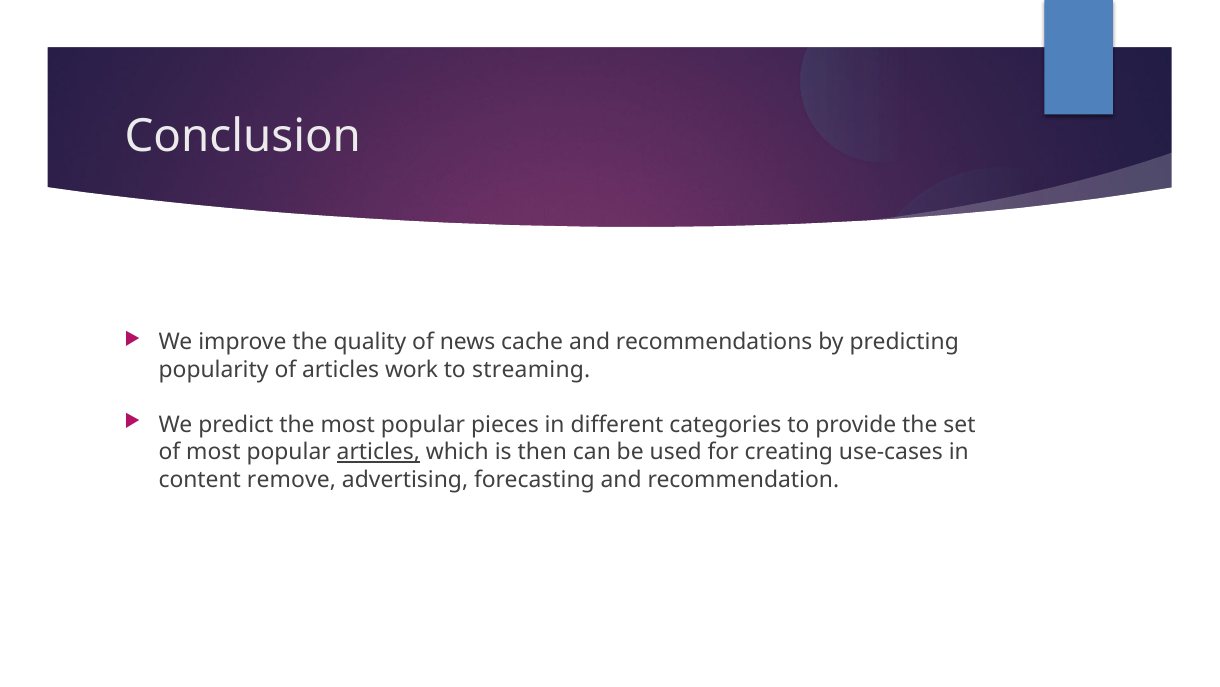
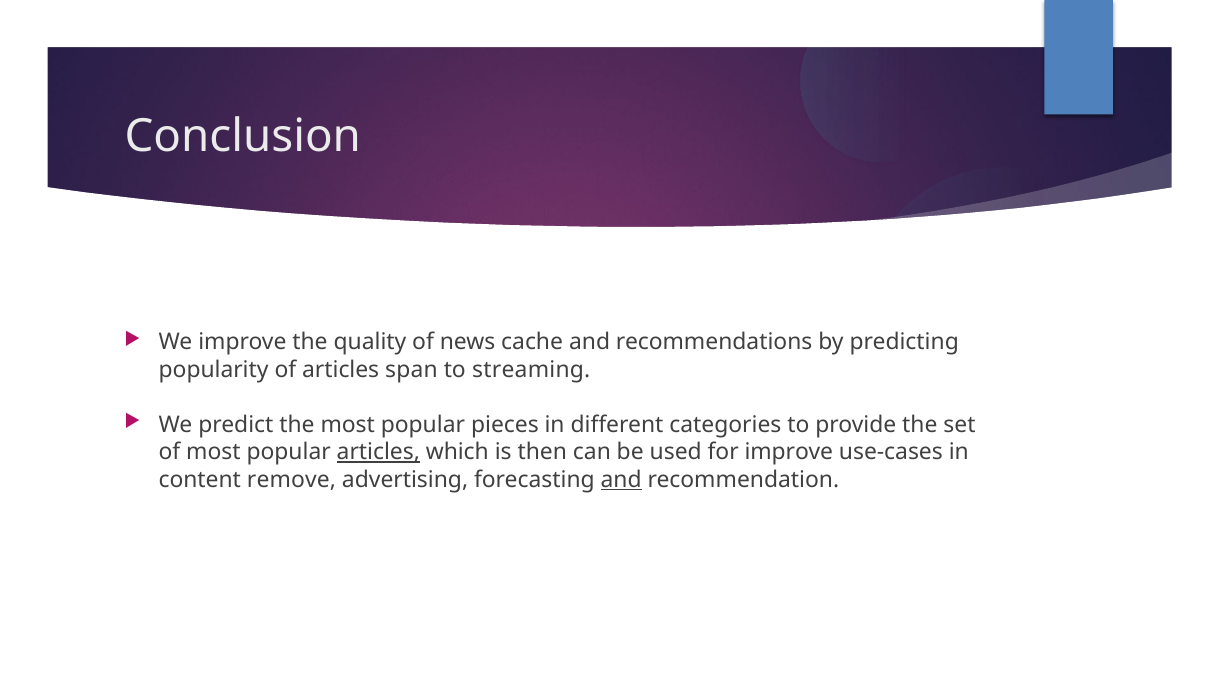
work: work -> span
for creating: creating -> improve
and at (621, 479) underline: none -> present
